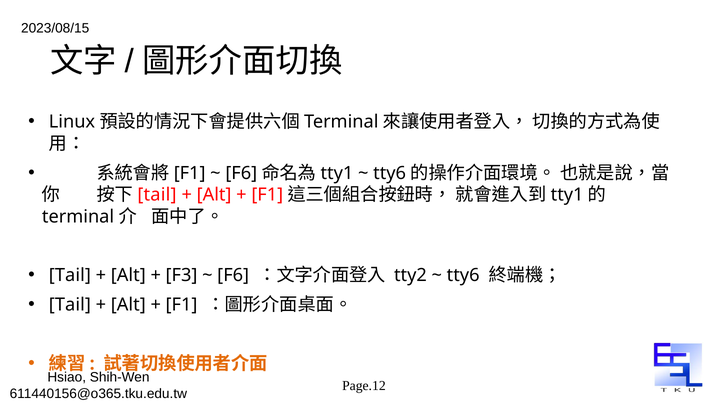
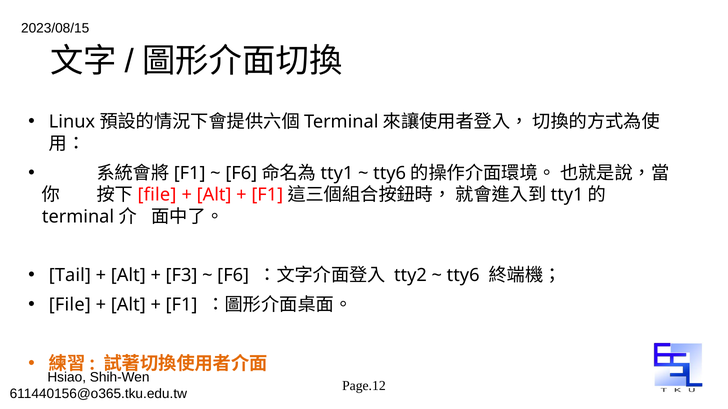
tail at (157, 195): tail -> file
Tail at (70, 305): Tail -> File
